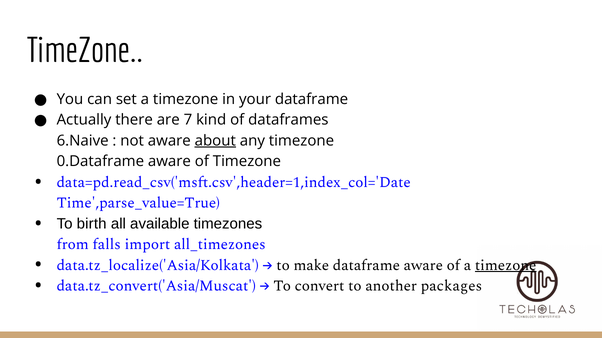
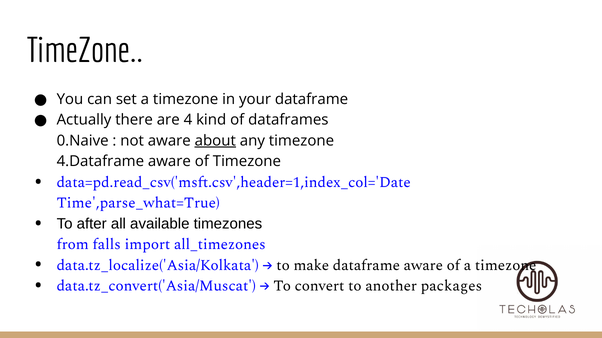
7: 7 -> 4
6.Naive: 6.Naive -> 0.Naive
0.Dataframe: 0.Dataframe -> 4.Dataframe
Time',parse_value=True: Time',parse_value=True -> Time',parse_what=True
birth: birth -> after
timezone at (506, 266) underline: present -> none
